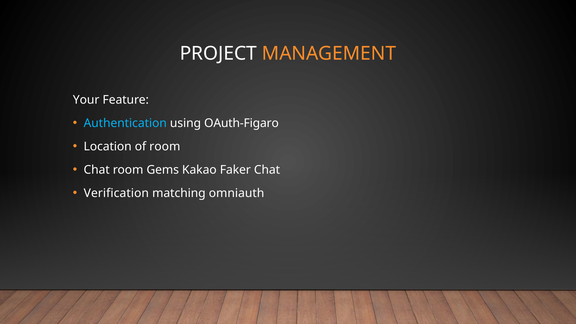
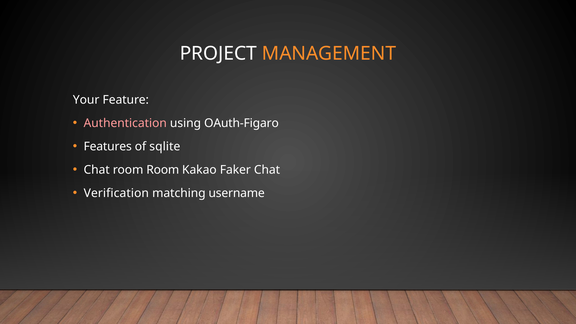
Authentication colour: light blue -> pink
Location: Location -> Features
of room: room -> sqlite
room Gems: Gems -> Room
omniauth: omniauth -> username
